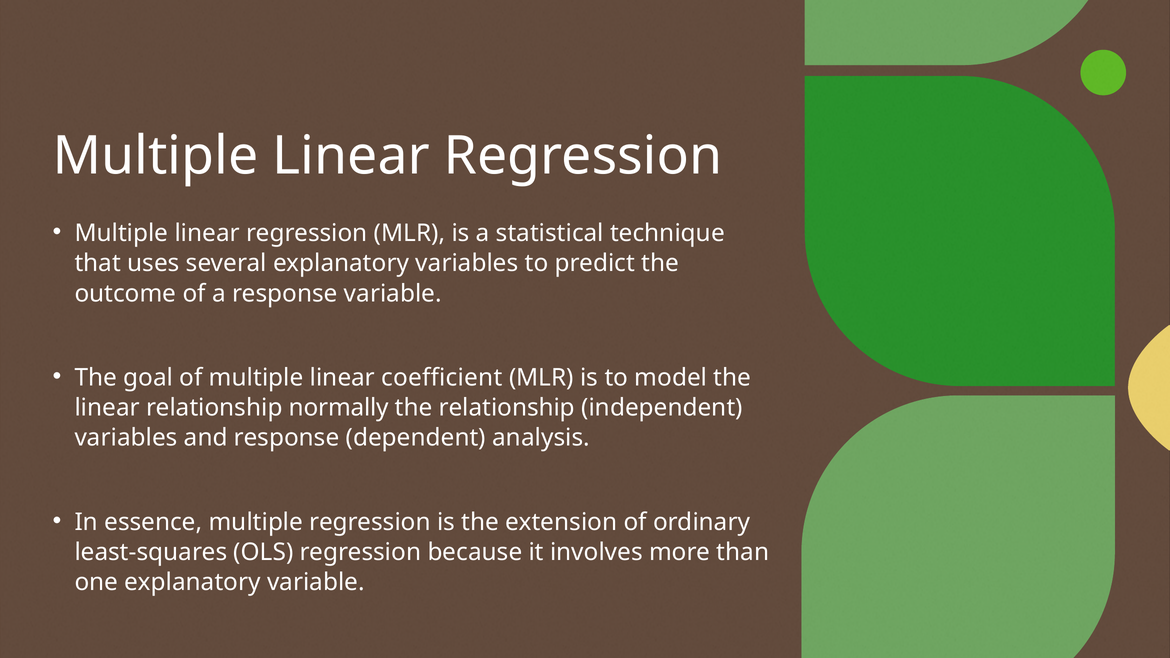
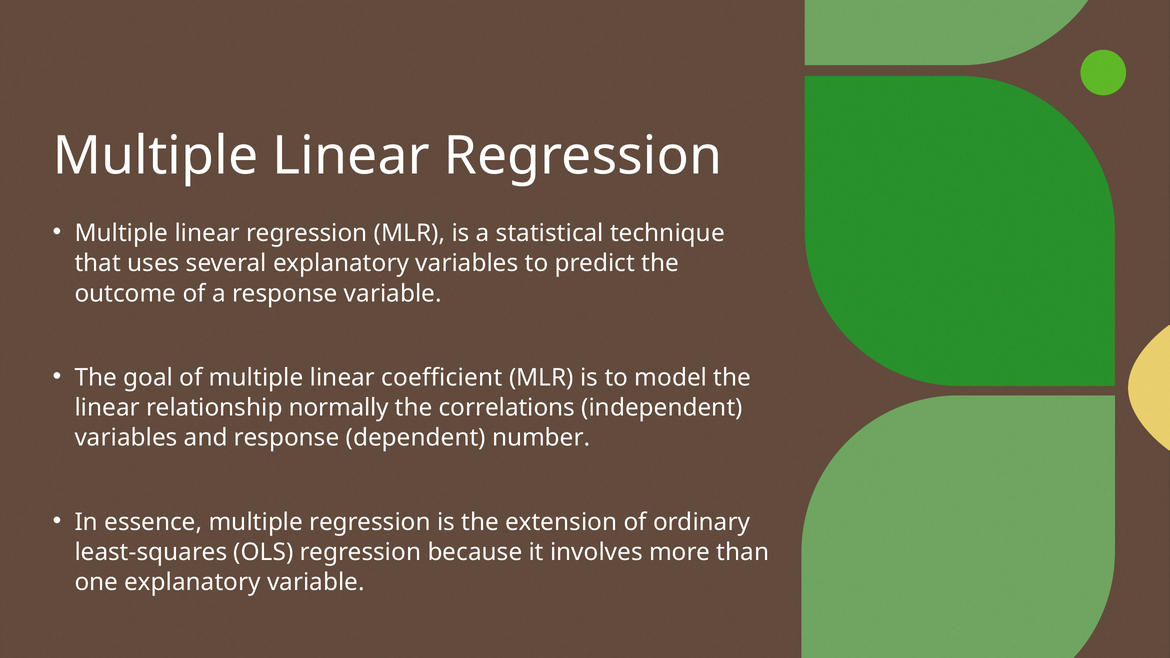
the relationship: relationship -> correlations
analysis: analysis -> number
